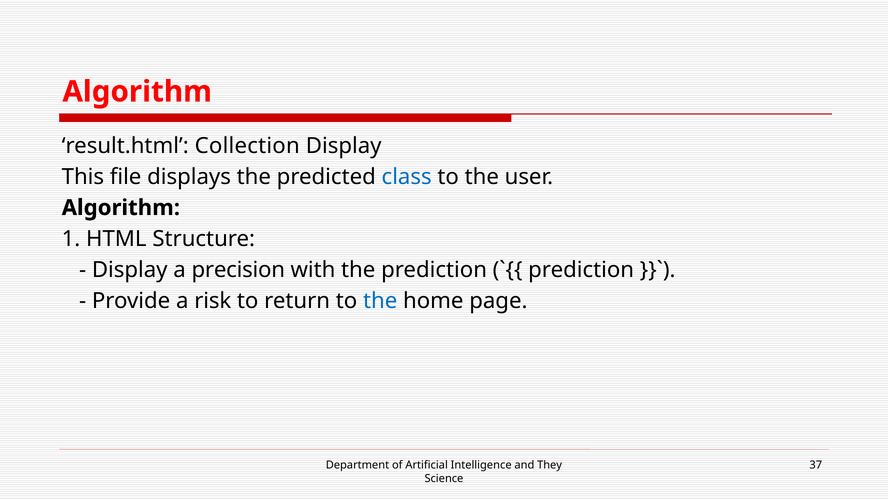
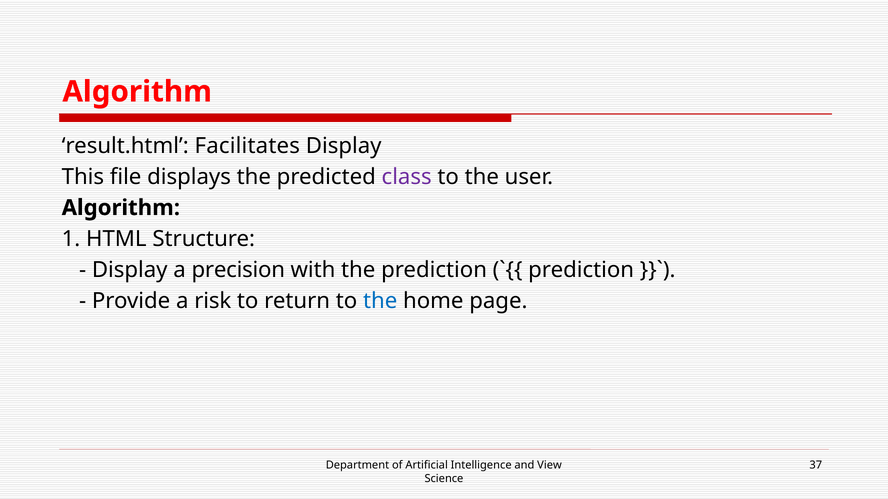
Collection: Collection -> Facilitates
class colour: blue -> purple
They: They -> View
